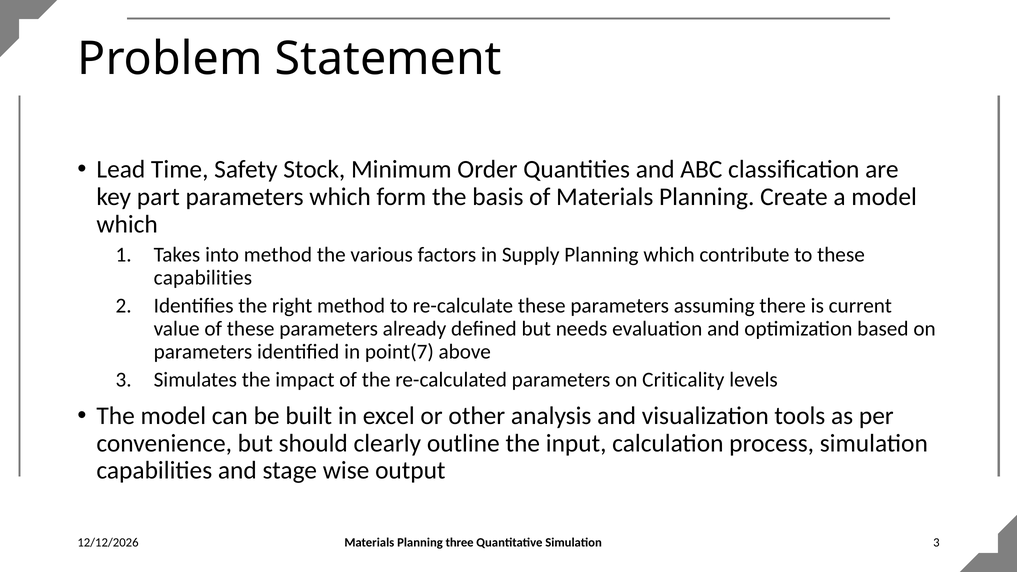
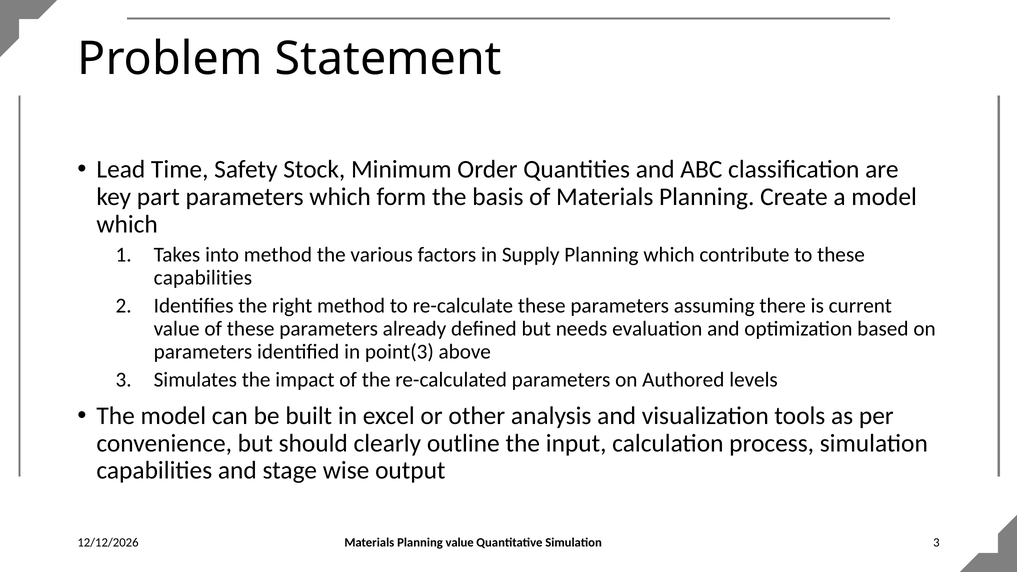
point(7: point(7 -> point(3
Criticality: Criticality -> Authored
Planning three: three -> value
